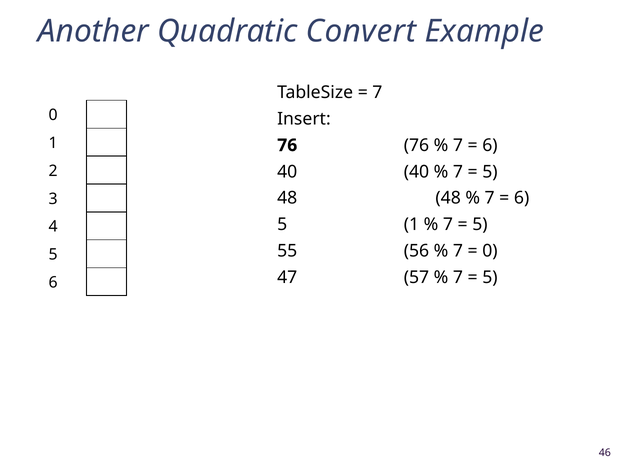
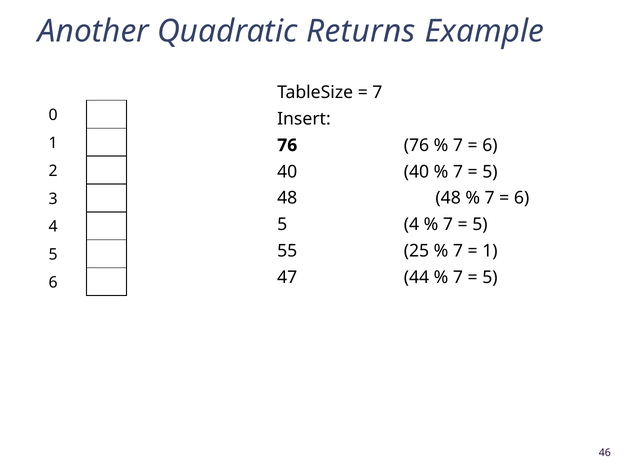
Convert: Convert -> Returns
5 1: 1 -> 4
56: 56 -> 25
0 at (490, 251): 0 -> 1
57: 57 -> 44
